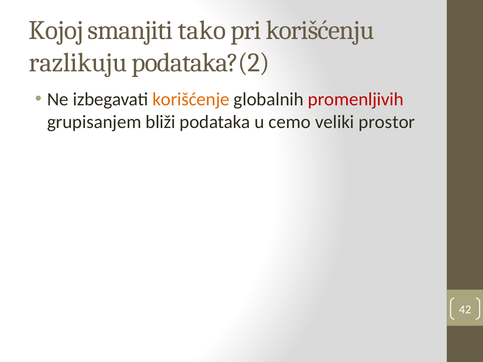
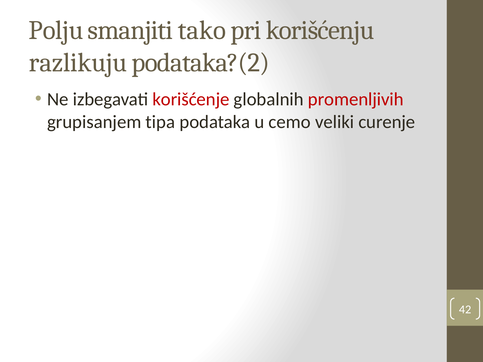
Kojoj: Kojoj -> Polju
korišćenje colour: orange -> red
bliži: bliži -> tipa
prostor: prostor -> curenje
